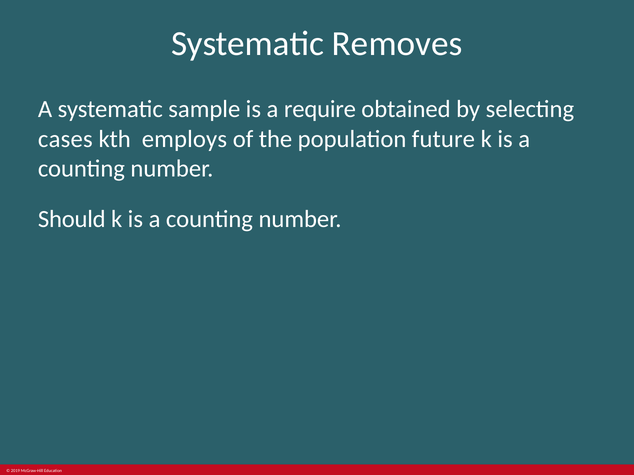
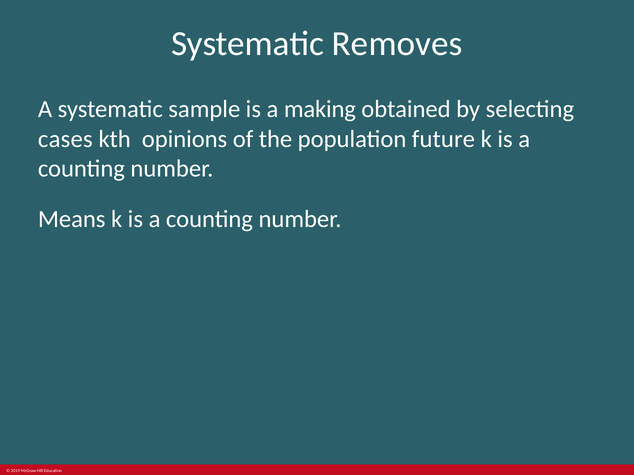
require: require -> making
employs: employs -> opinions
Should: Should -> Means
